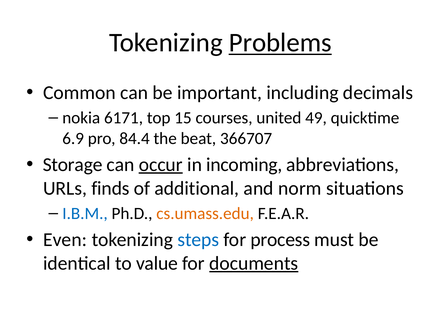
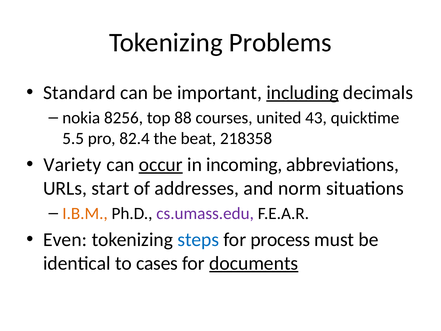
Problems underline: present -> none
Common: Common -> Standard
including underline: none -> present
6171: 6171 -> 8256
15: 15 -> 88
49: 49 -> 43
6.9: 6.9 -> 5.5
84.4: 84.4 -> 82.4
366707: 366707 -> 218358
Storage: Storage -> Variety
finds: finds -> start
additional: additional -> addresses
I.B.M colour: blue -> orange
cs.umass.edu colour: orange -> purple
value: value -> cases
